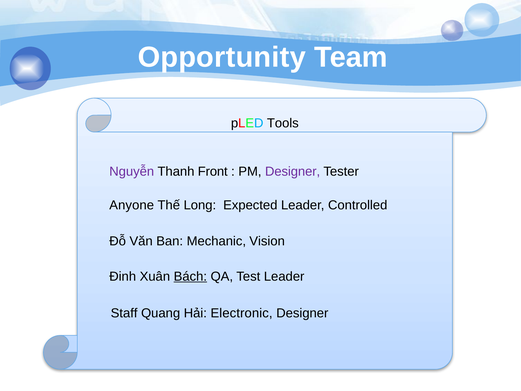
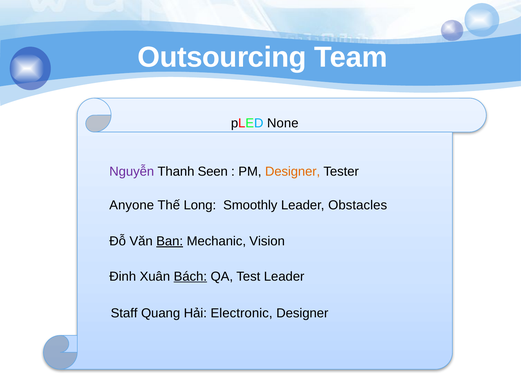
Opportunity: Opportunity -> Outsourcing
Tools: Tools -> None
Front: Front -> Seen
Designer at (293, 171) colour: purple -> orange
Expected: Expected -> Smoothly
Controlled: Controlled -> Obstacles
Ban underline: none -> present
